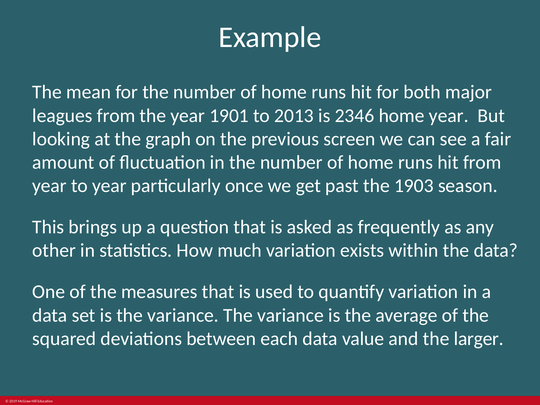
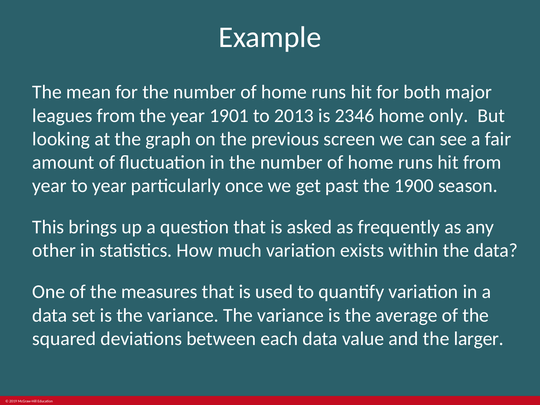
home year: year -> only
1903: 1903 -> 1900
